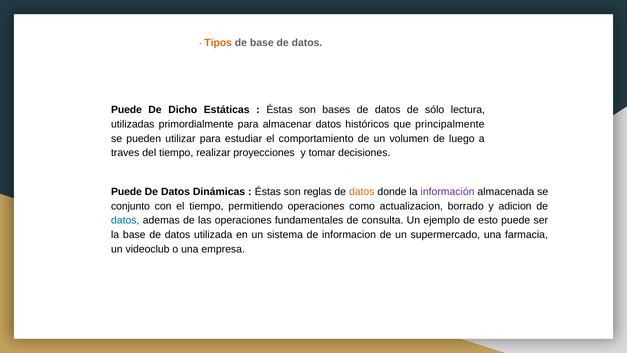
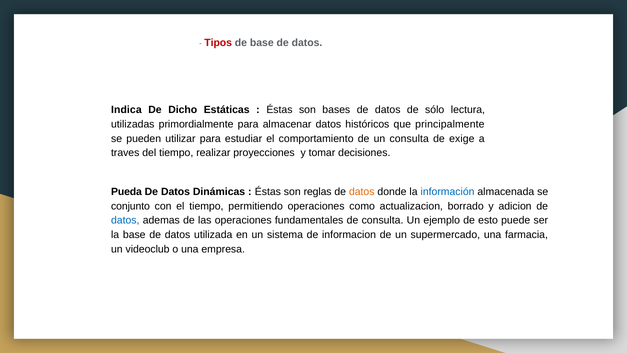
Tipos colour: orange -> red
Puede at (126, 110): Puede -> Indica
un volumen: volumen -> consulta
luego: luego -> exige
Puede at (126, 191): Puede -> Pueda
información colour: purple -> blue
